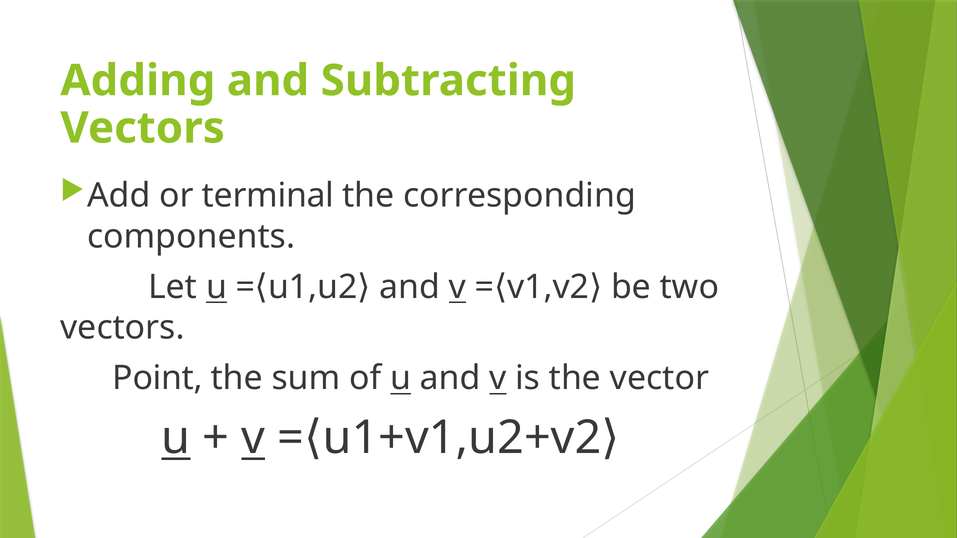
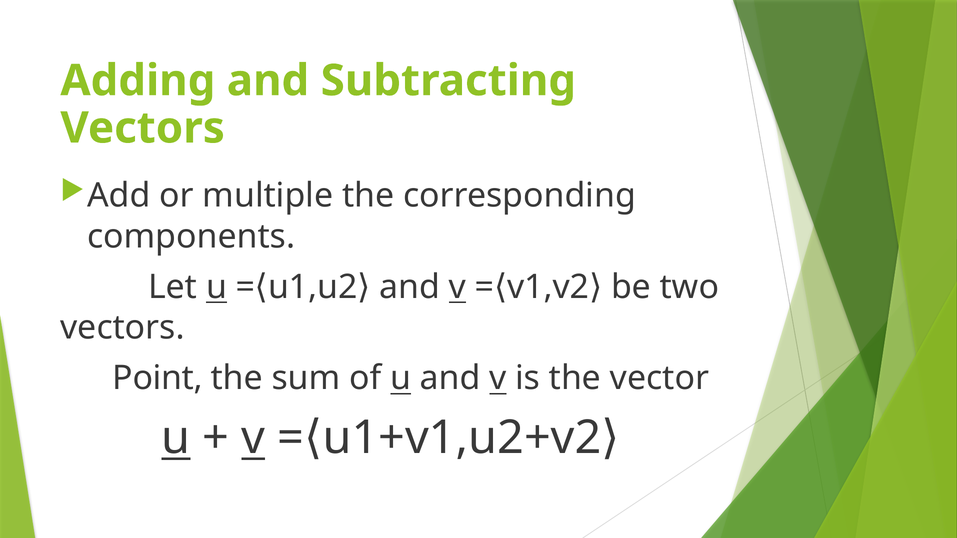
terminal: terminal -> multiple
